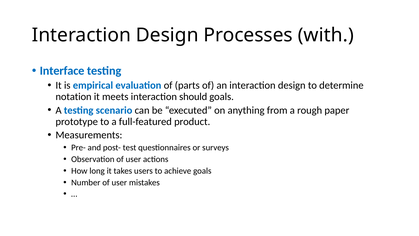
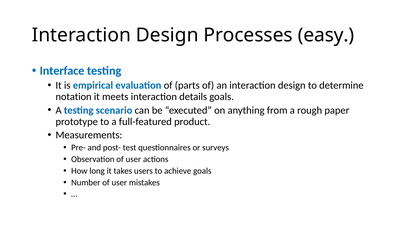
with: with -> easy
should: should -> details
